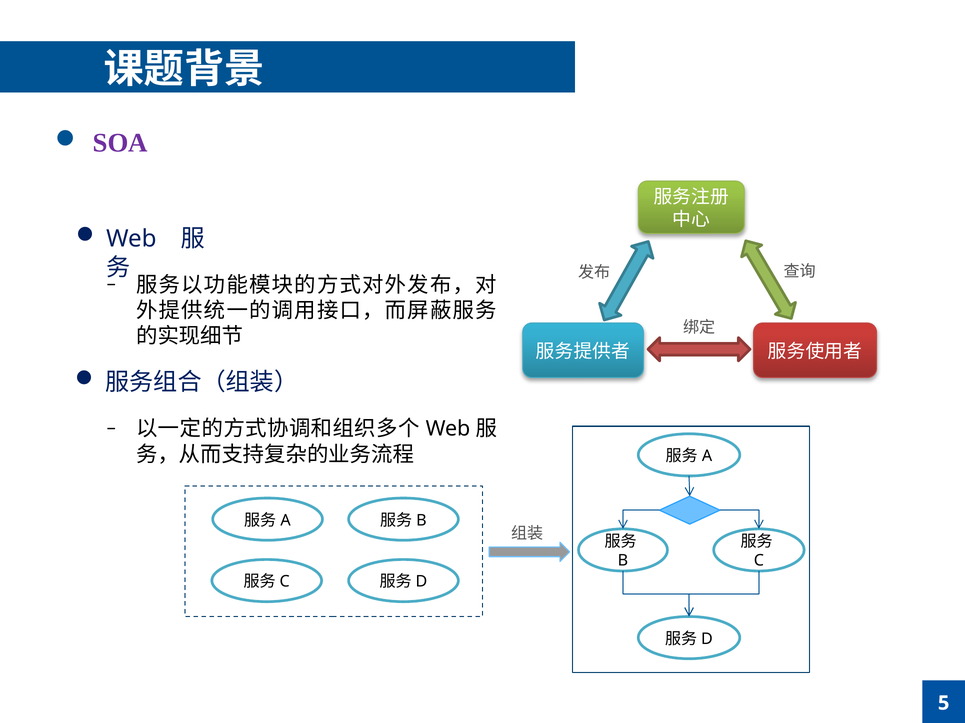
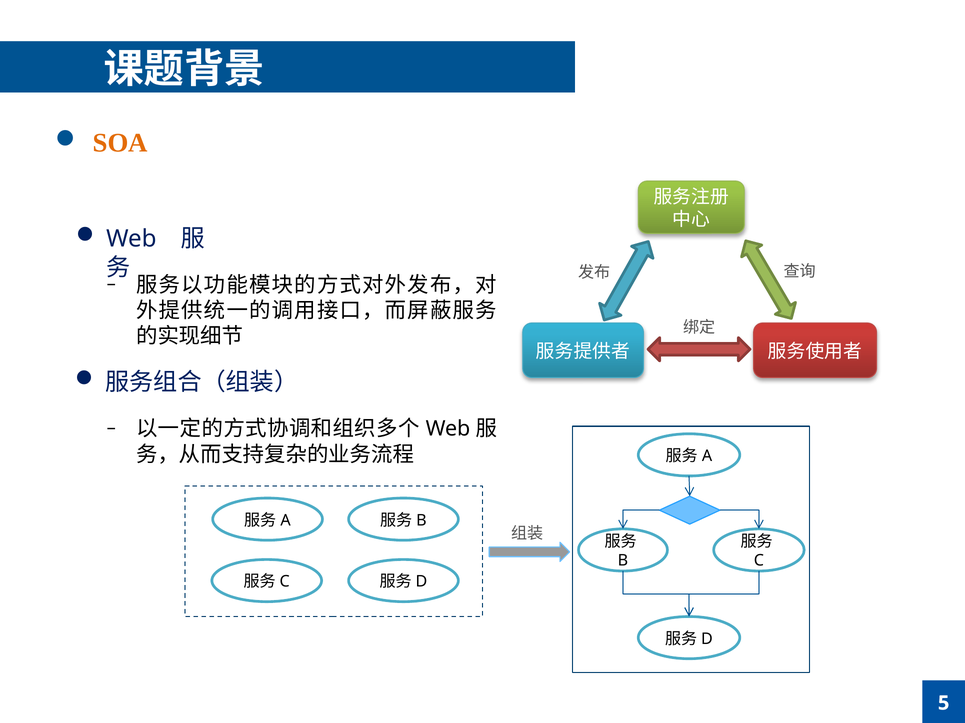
SOA colour: purple -> orange
